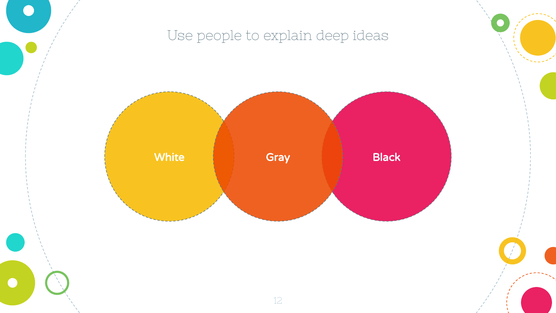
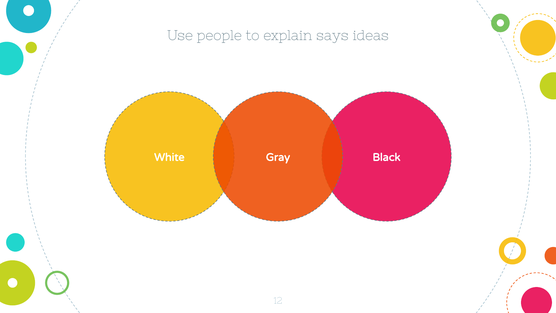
deep: deep -> says
